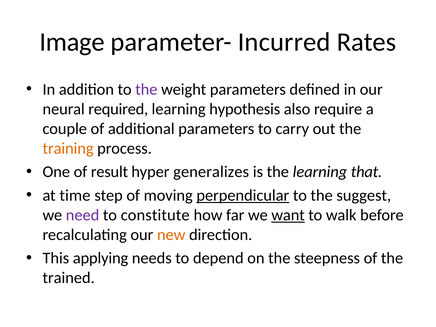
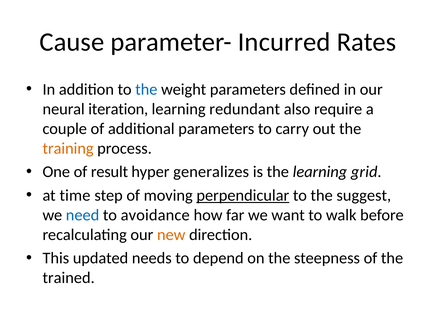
Image: Image -> Cause
the at (146, 89) colour: purple -> blue
required: required -> iteration
hypothesis: hypothesis -> redundant
that: that -> grid
need colour: purple -> blue
constitute: constitute -> avoidance
want underline: present -> none
applying: applying -> updated
